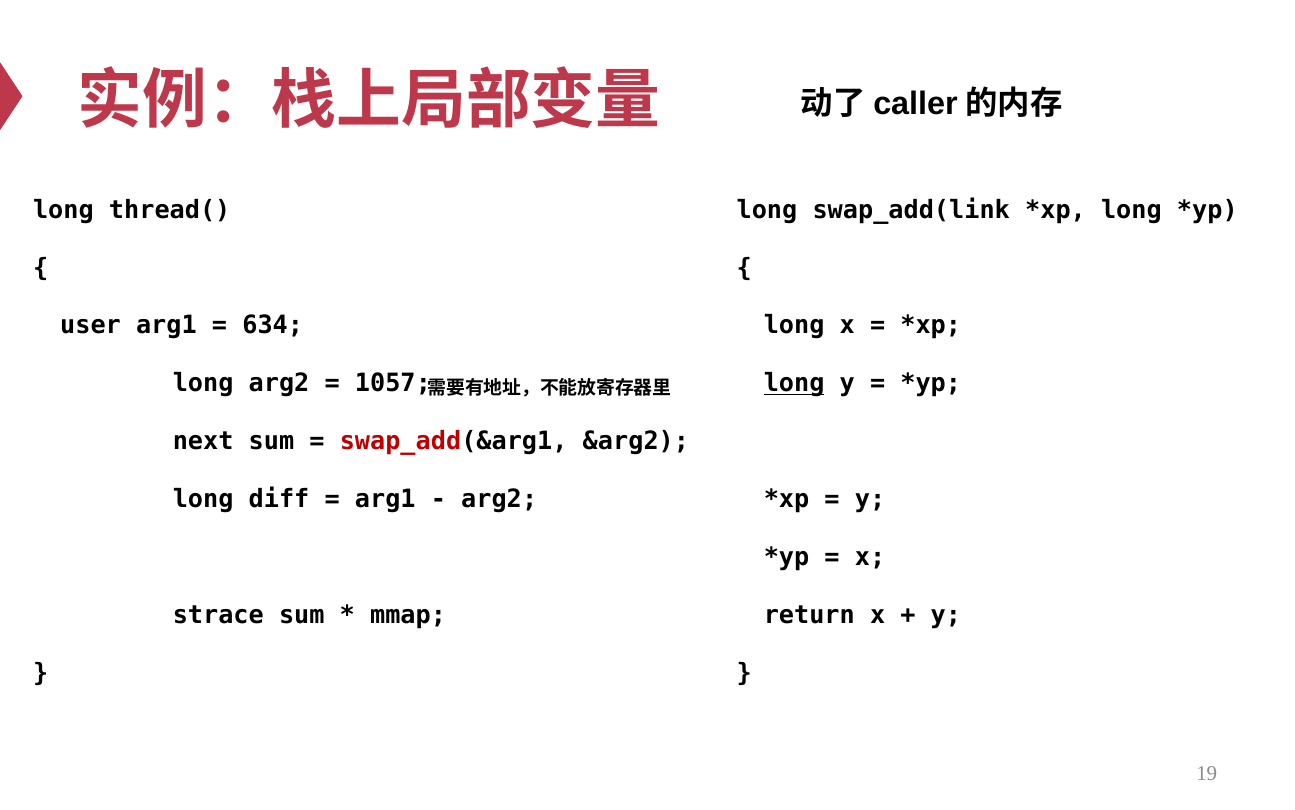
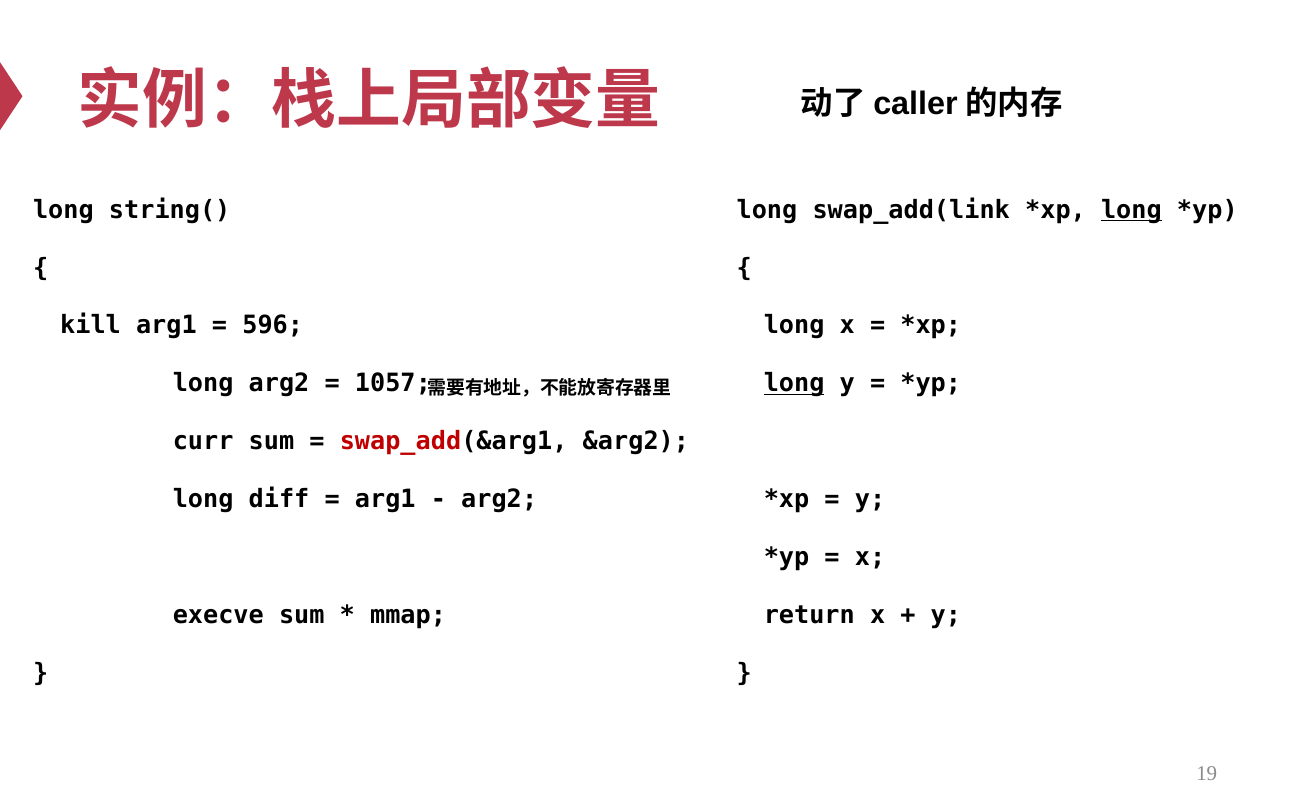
thread(: thread( -> string(
long at (1131, 210) underline: none -> present
user: user -> kill
634: 634 -> 596
next: next -> curr
strace: strace -> execve
